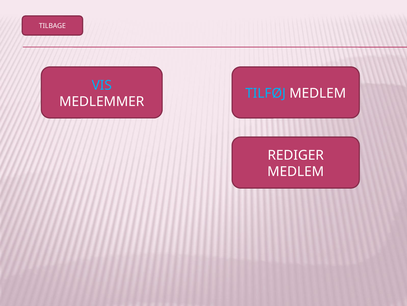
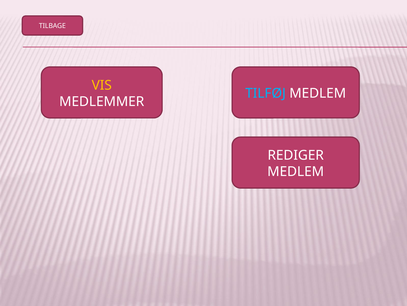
VIS colour: light blue -> yellow
